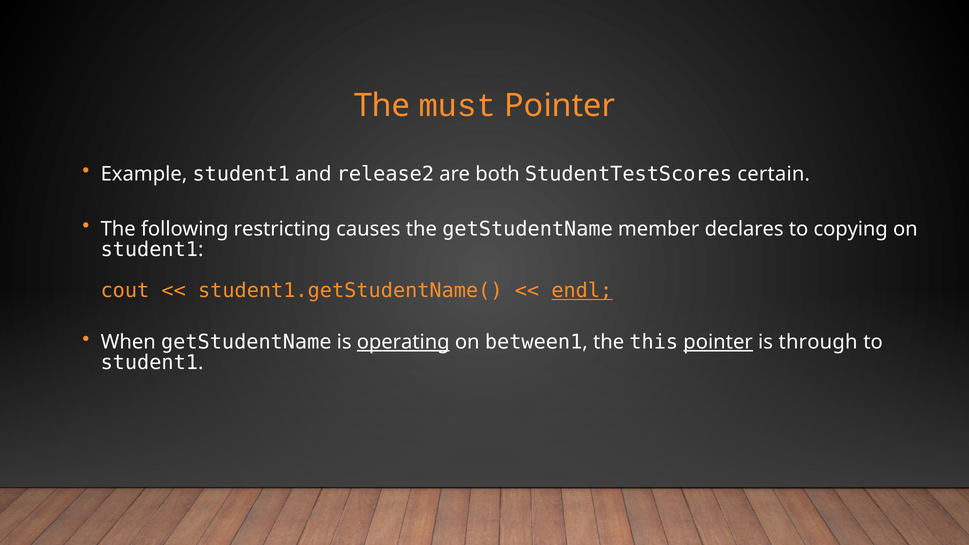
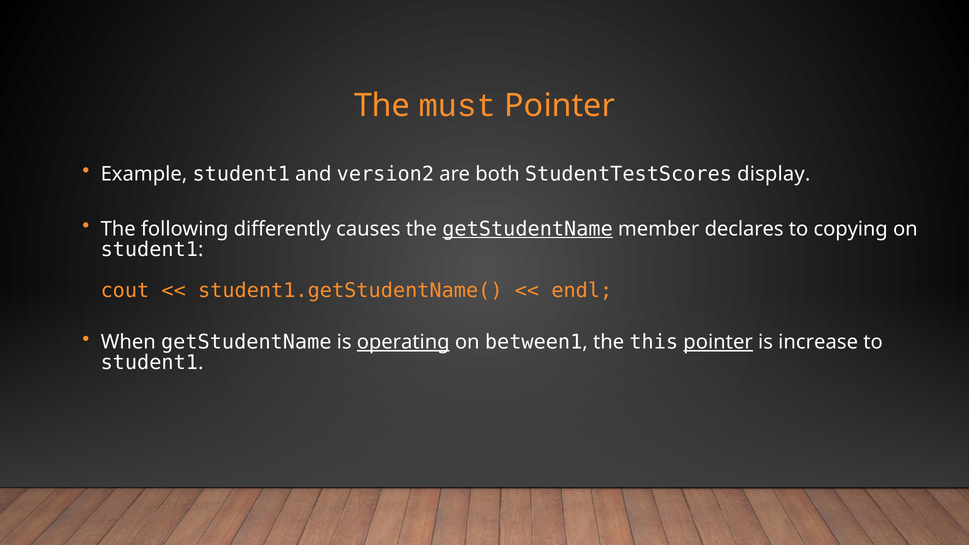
release2: release2 -> version2
certain: certain -> display
restricting: restricting -> differently
getStudentName at (528, 229) underline: none -> present
endl underline: present -> none
through: through -> increase
